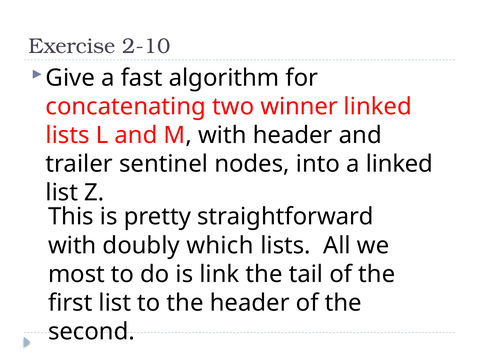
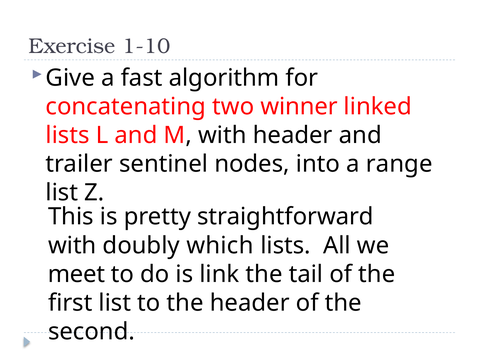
2-10: 2-10 -> 1-10
a linked: linked -> range
most: most -> meet
